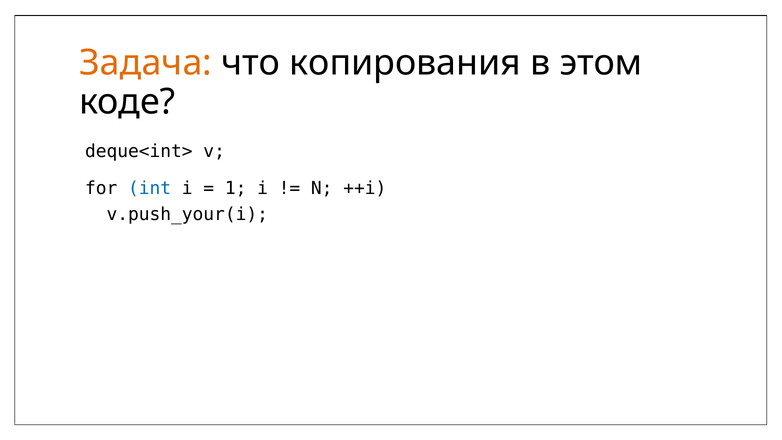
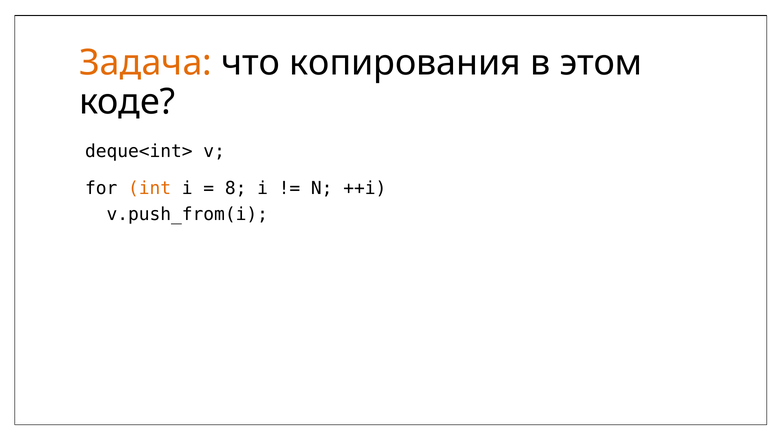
int colour: blue -> orange
1: 1 -> 8
v.push_your(i: v.push_your(i -> v.push_from(i
